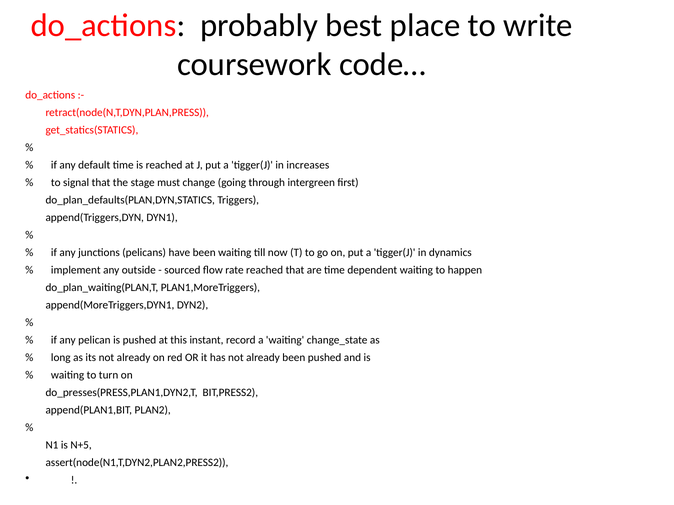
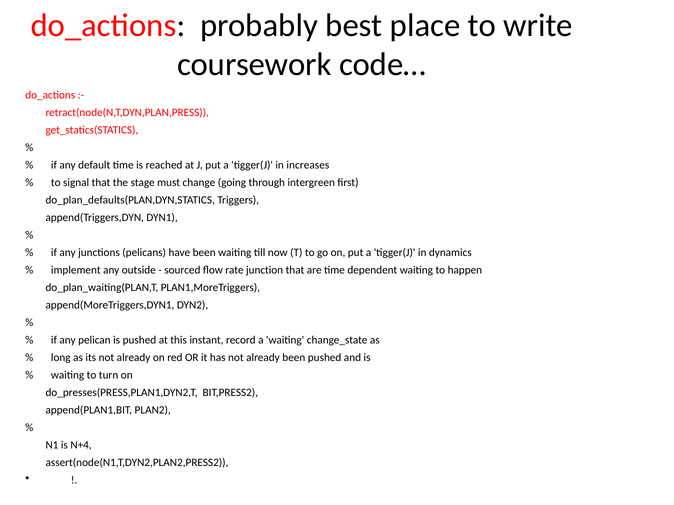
rate reached: reached -> junction
N+5: N+5 -> N+4
